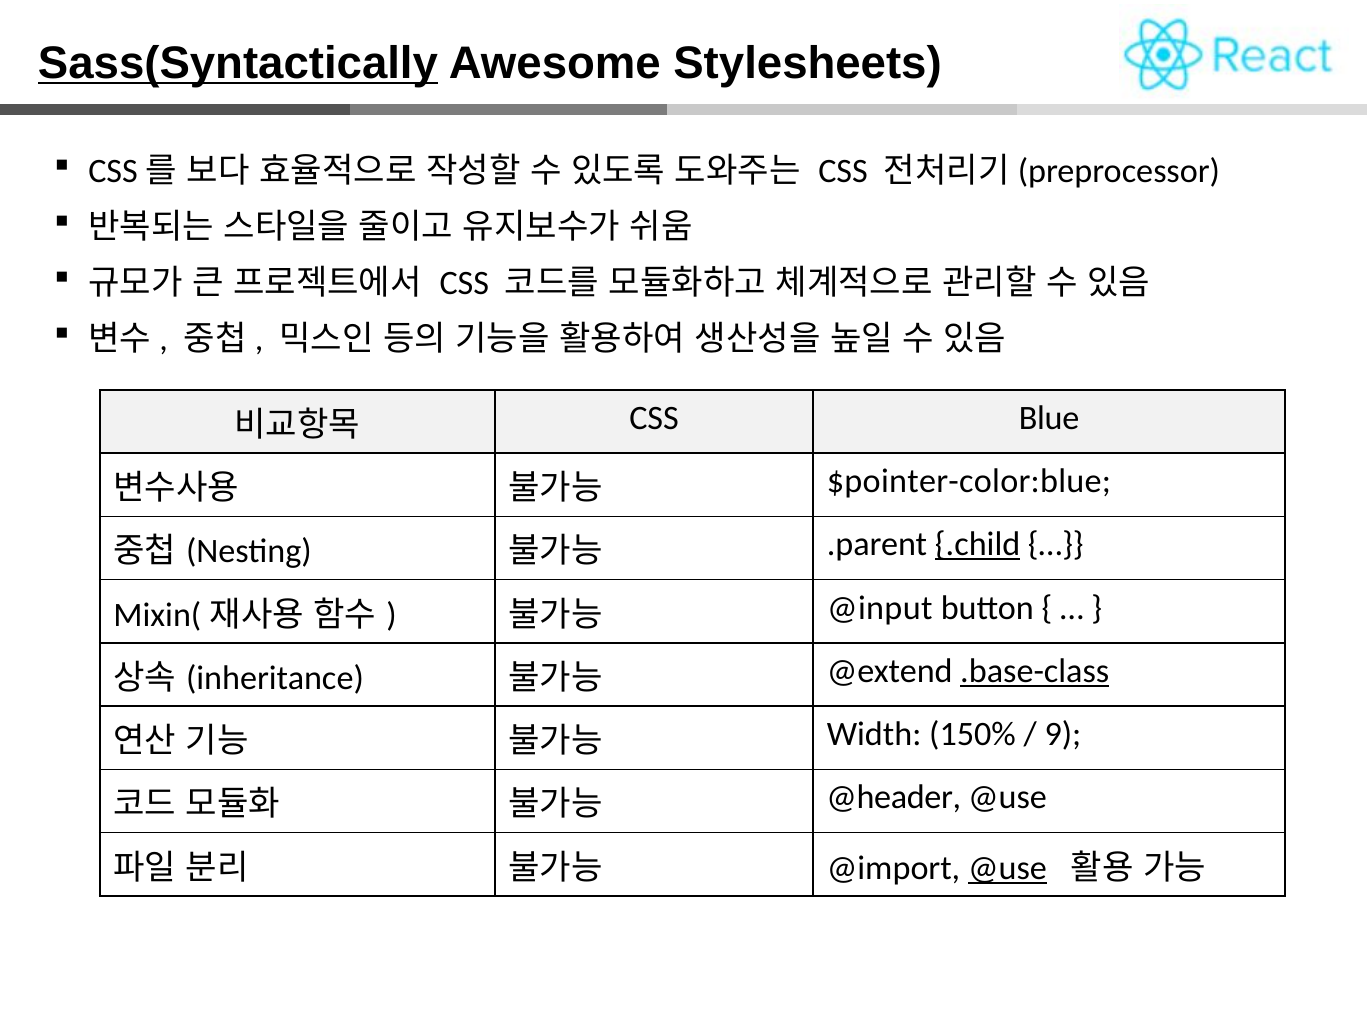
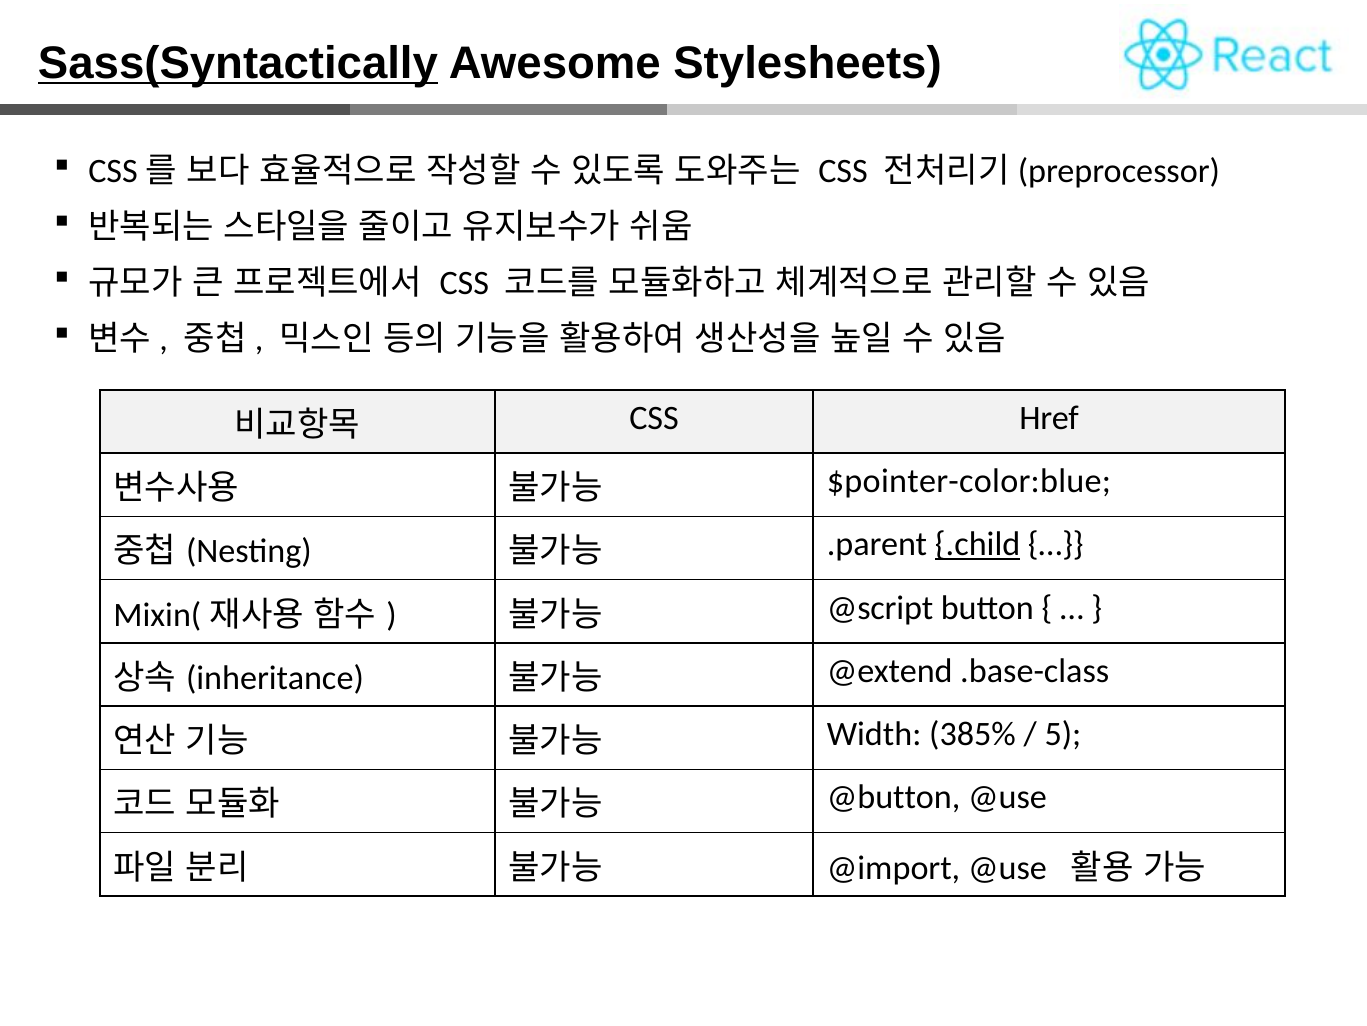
Blue: Blue -> Href
@input: @input -> @script
.base-class underline: present -> none
150%: 150% -> 385%
9: 9 -> 5
@header: @header -> @button
@use at (1007, 867) underline: present -> none
